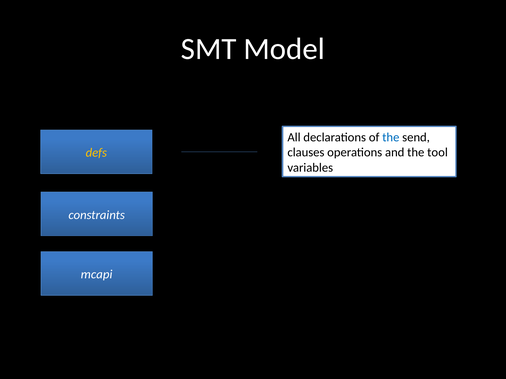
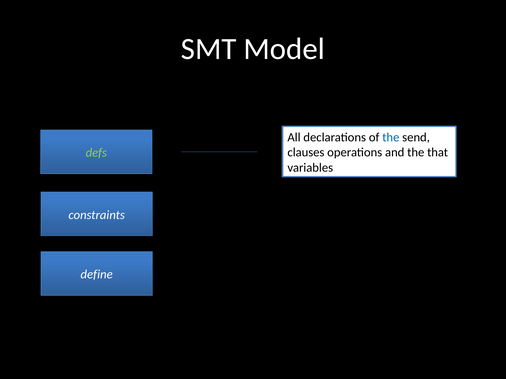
tool: tool -> that
defs colour: yellow -> light green
mcapi: mcapi -> define
